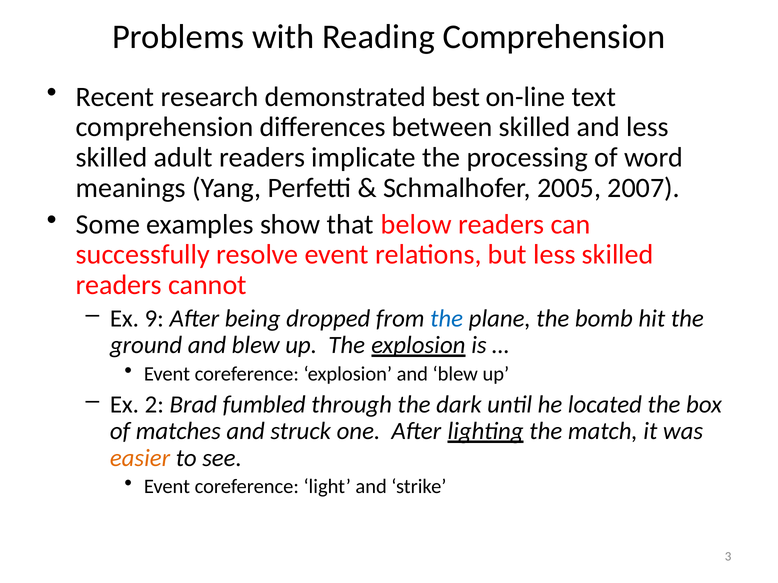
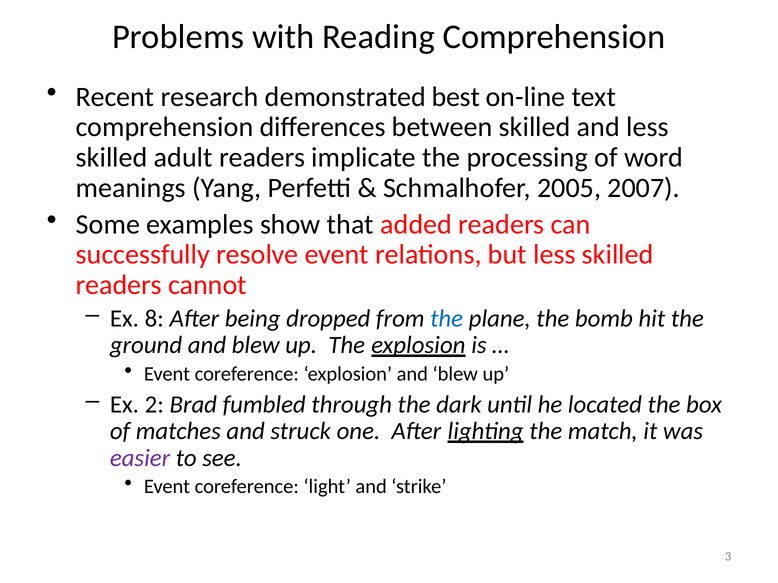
below: below -> added
9: 9 -> 8
easier colour: orange -> purple
